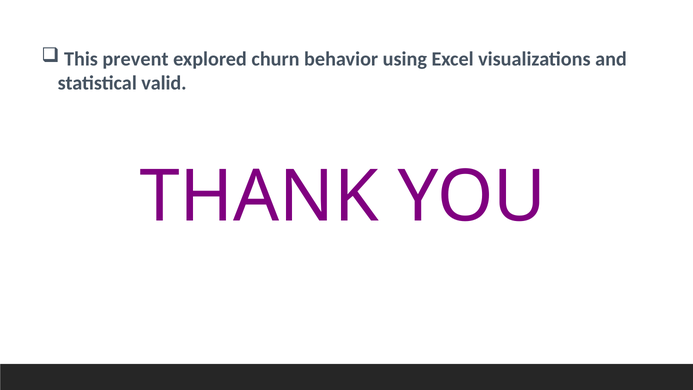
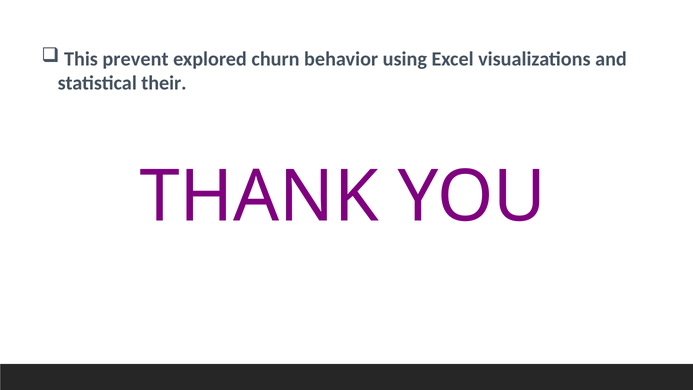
valid: valid -> their
